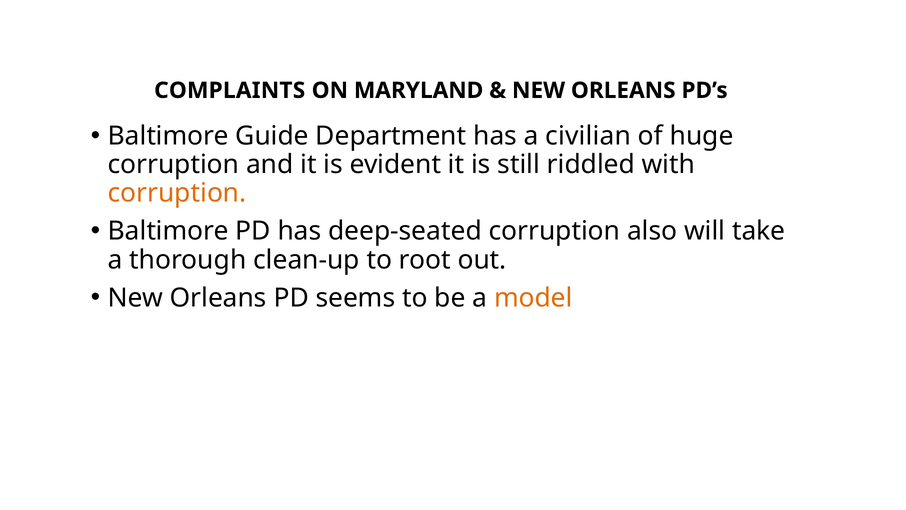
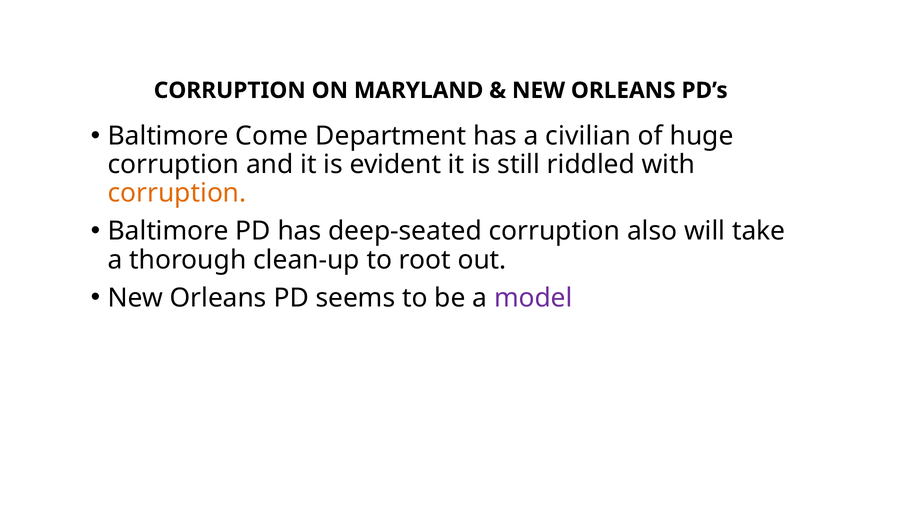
COMPLAINTS at (230, 90): COMPLAINTS -> CORRUPTION
Guide: Guide -> Come
model colour: orange -> purple
